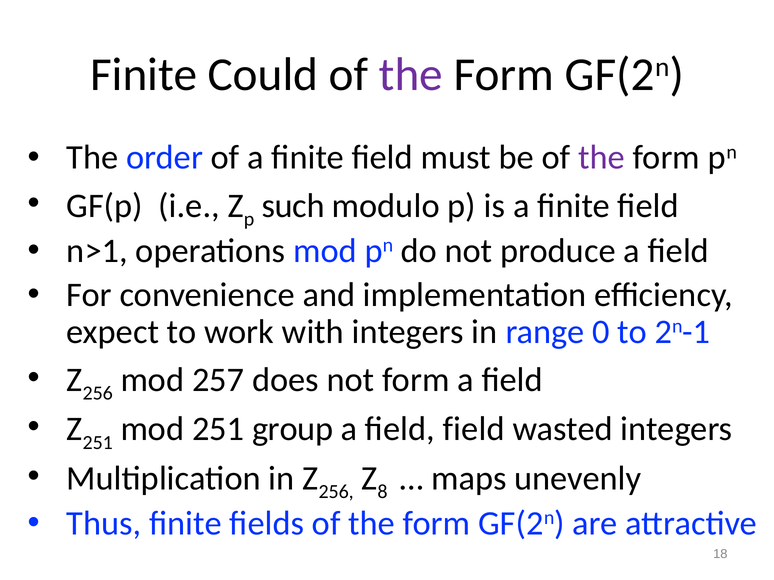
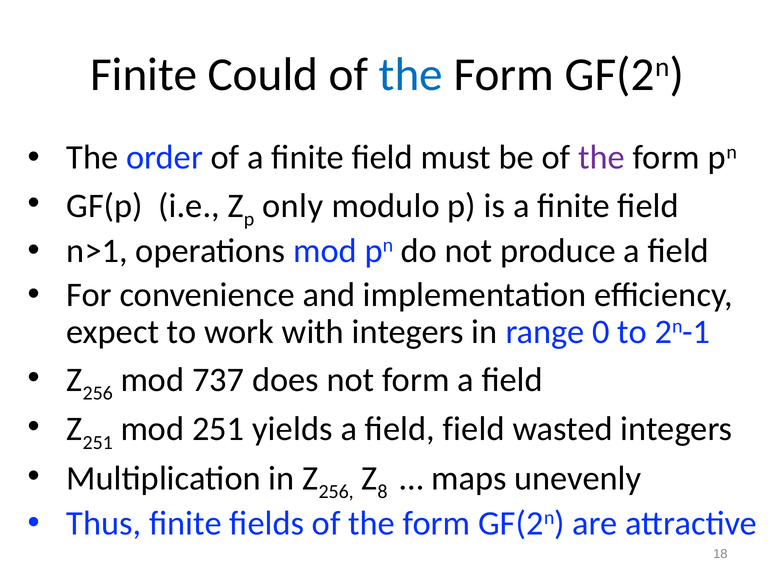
the at (411, 75) colour: purple -> blue
such: such -> only
257: 257 -> 737
group: group -> yields
